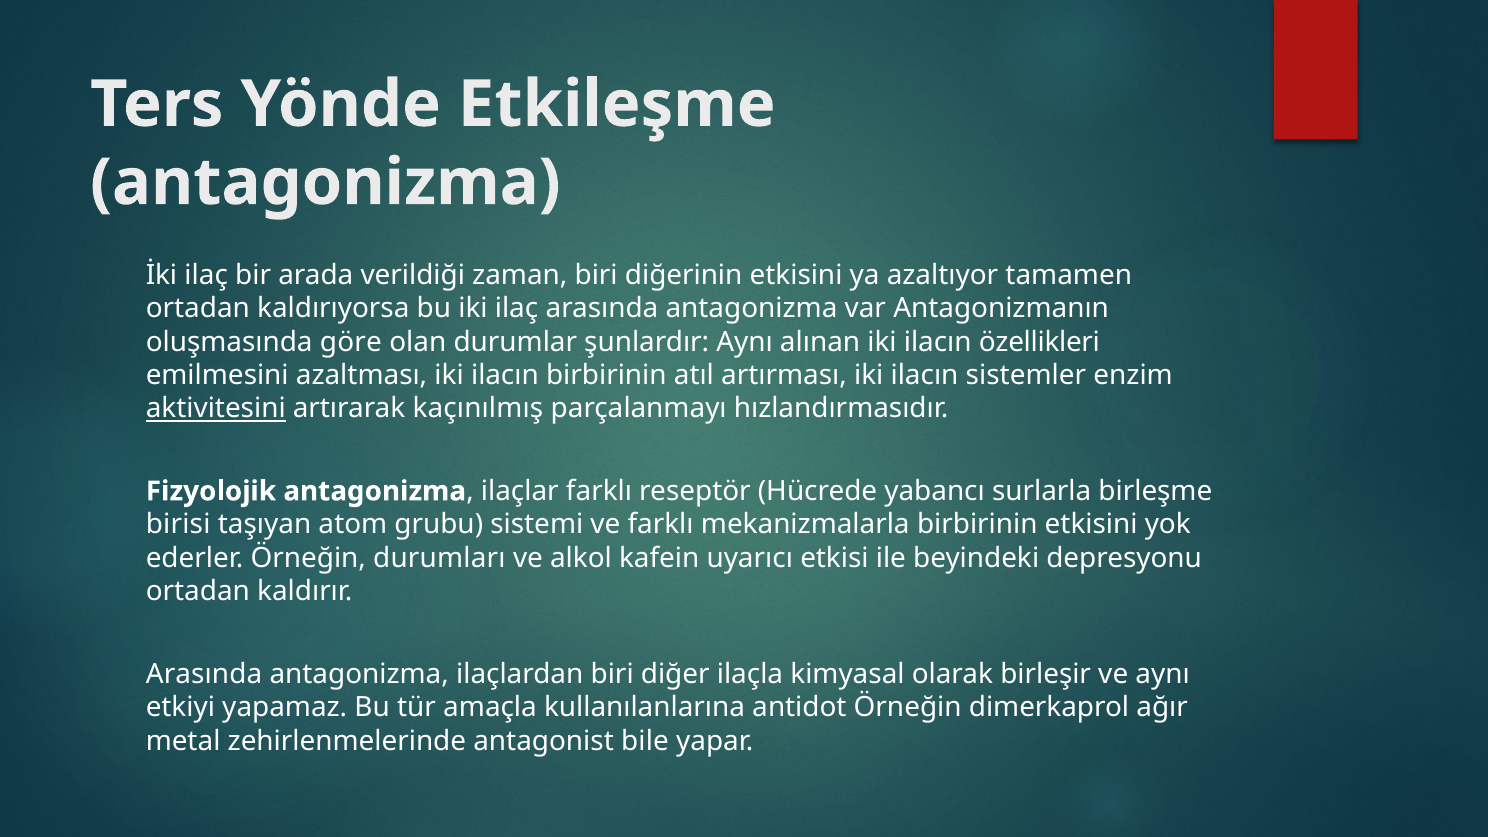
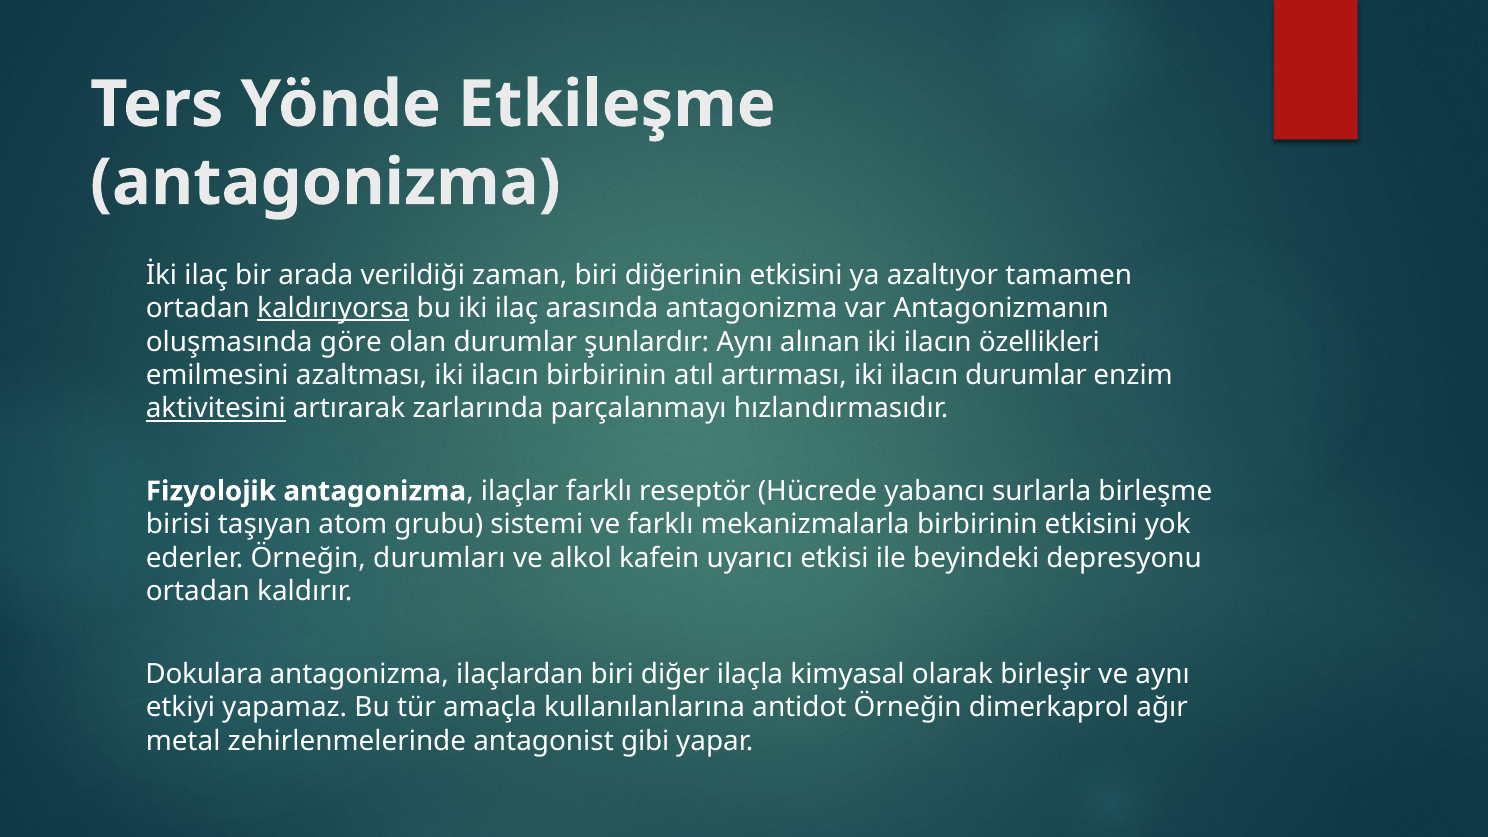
kaldırıyorsa underline: none -> present
ilacın sistemler: sistemler -> durumlar
kaçınılmış: kaçınılmış -> zarlarında
Arasında at (204, 674): Arasında -> Dokulara
bile: bile -> gibi
